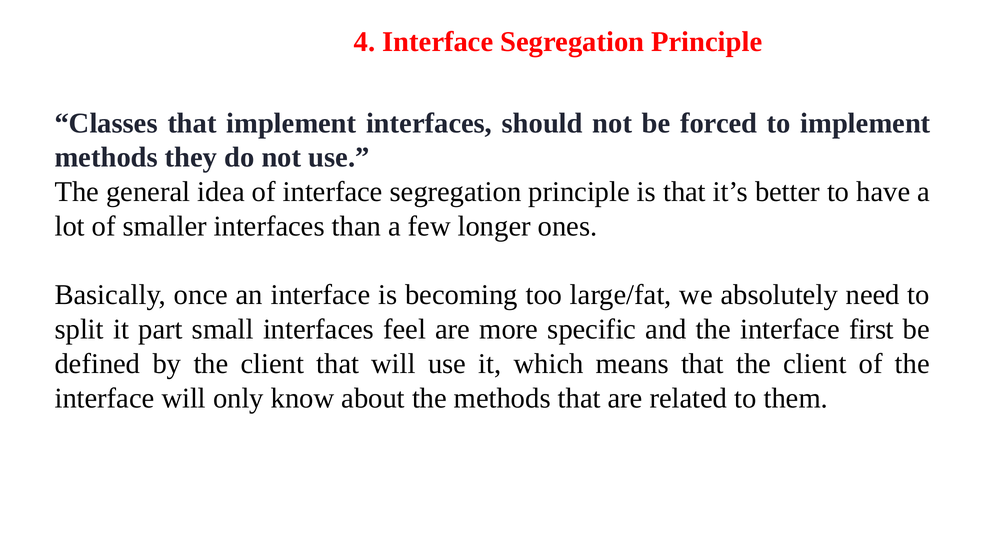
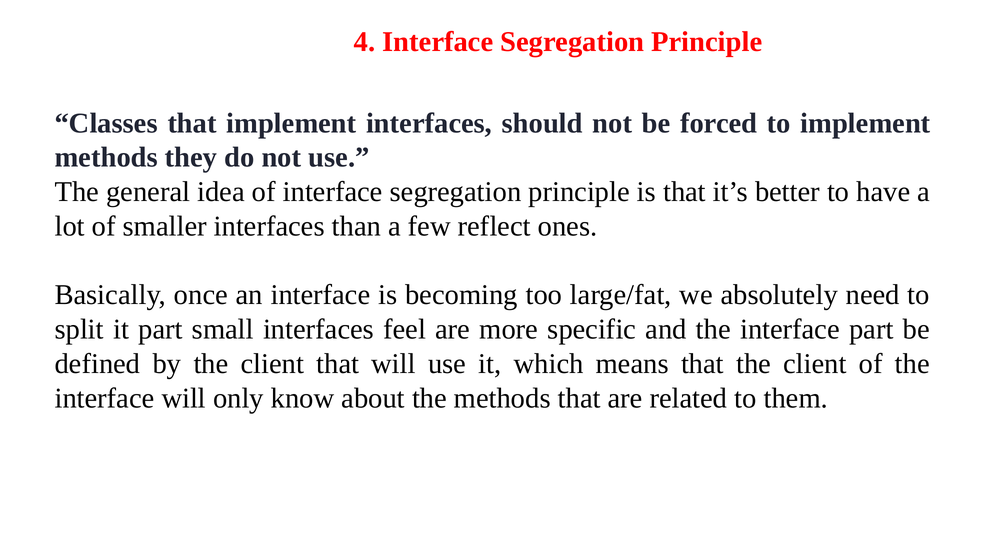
longer: longer -> reflect
interface first: first -> part
